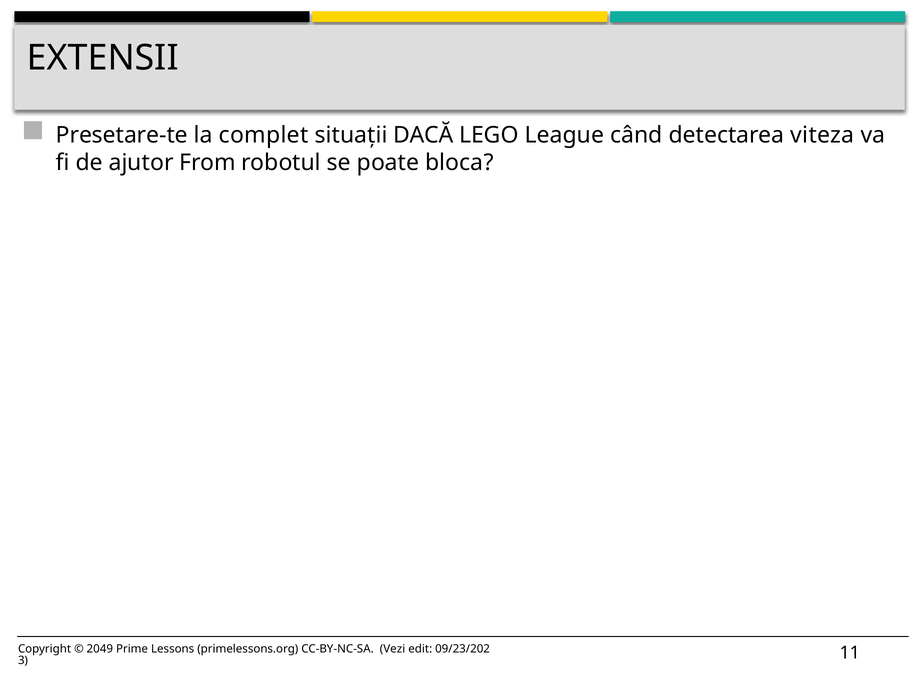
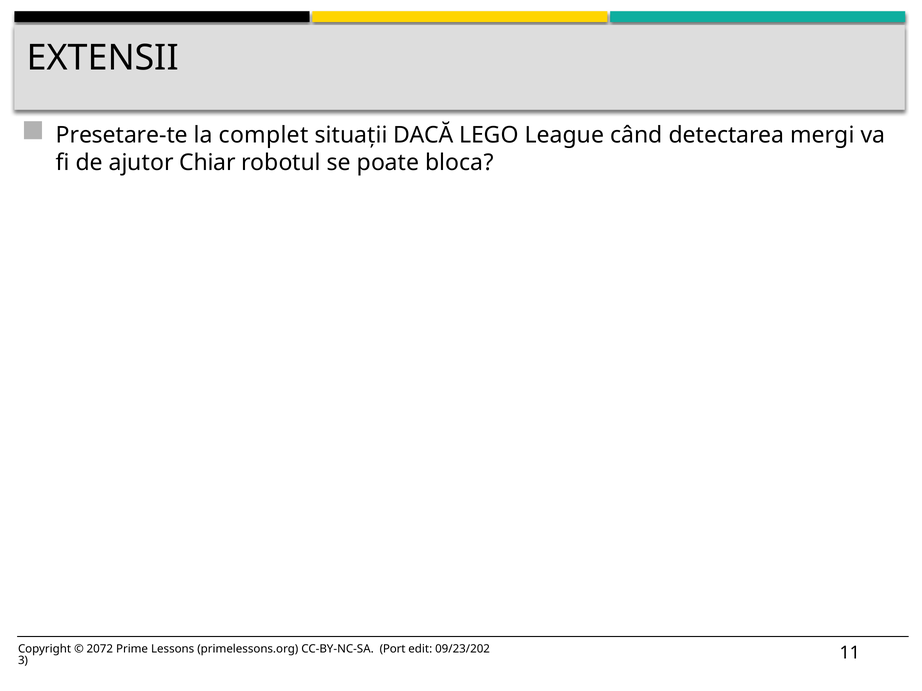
viteza: viteza -> mergi
From: From -> Chiar
2049: 2049 -> 2072
Vezi: Vezi -> Port
